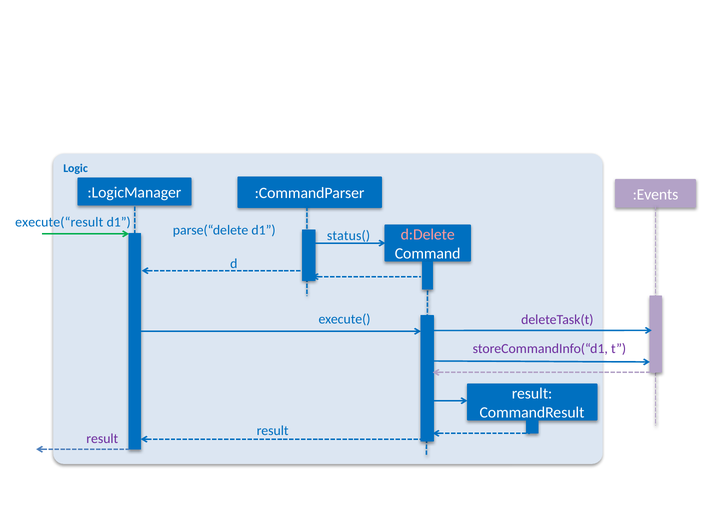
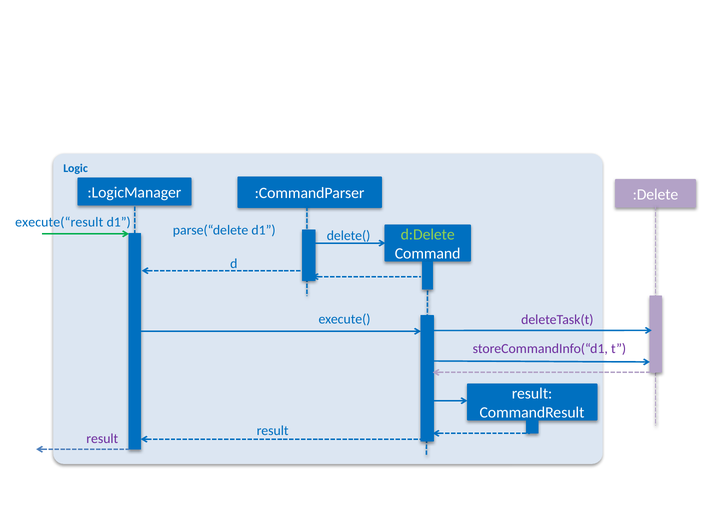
:Events: :Events -> :Delete
d:Delete colour: pink -> light green
status(: status( -> delete(
